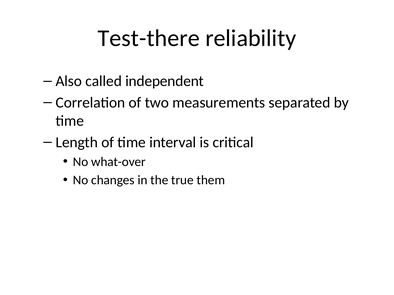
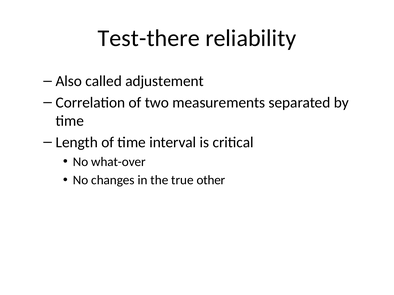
independent: independent -> adjustement
them: them -> other
